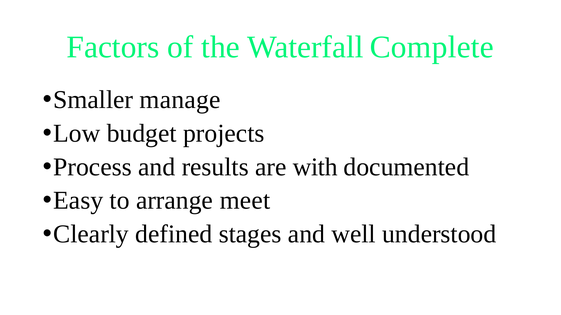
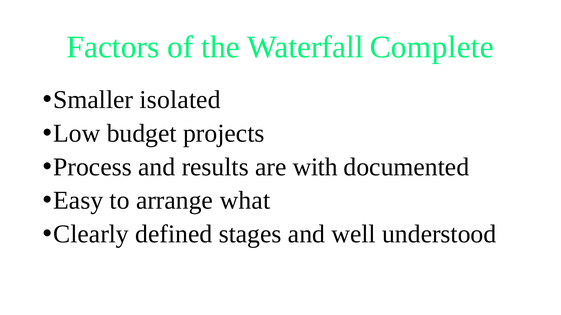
manage: manage -> isolated
meet: meet -> what
